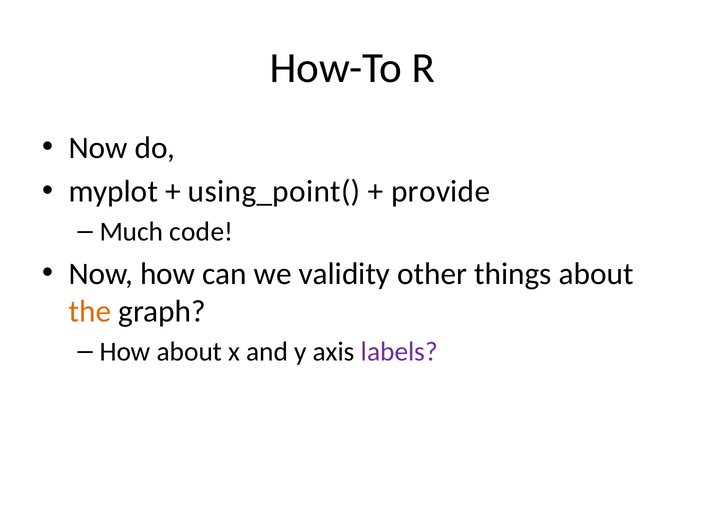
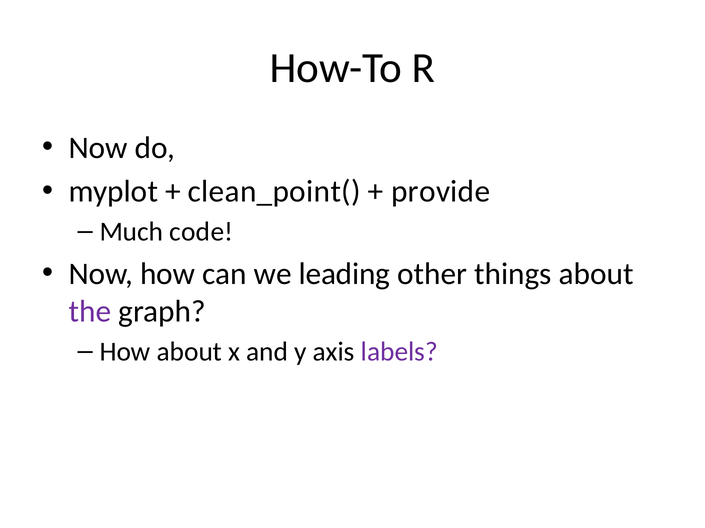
using_point(: using_point( -> clean_point(
validity: validity -> leading
the colour: orange -> purple
